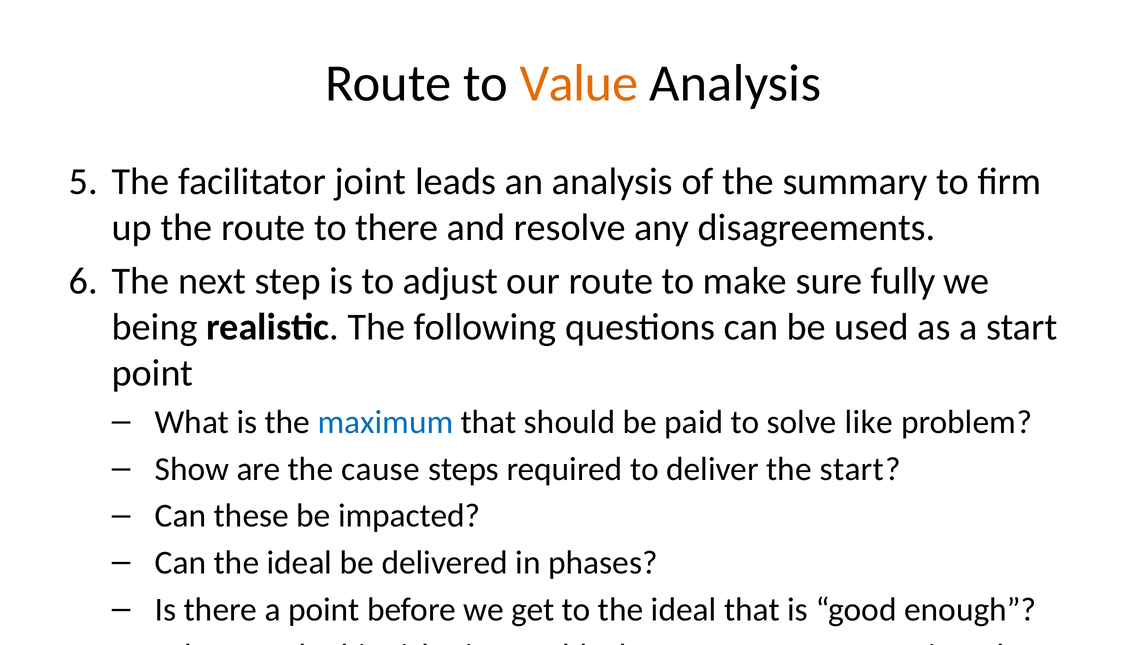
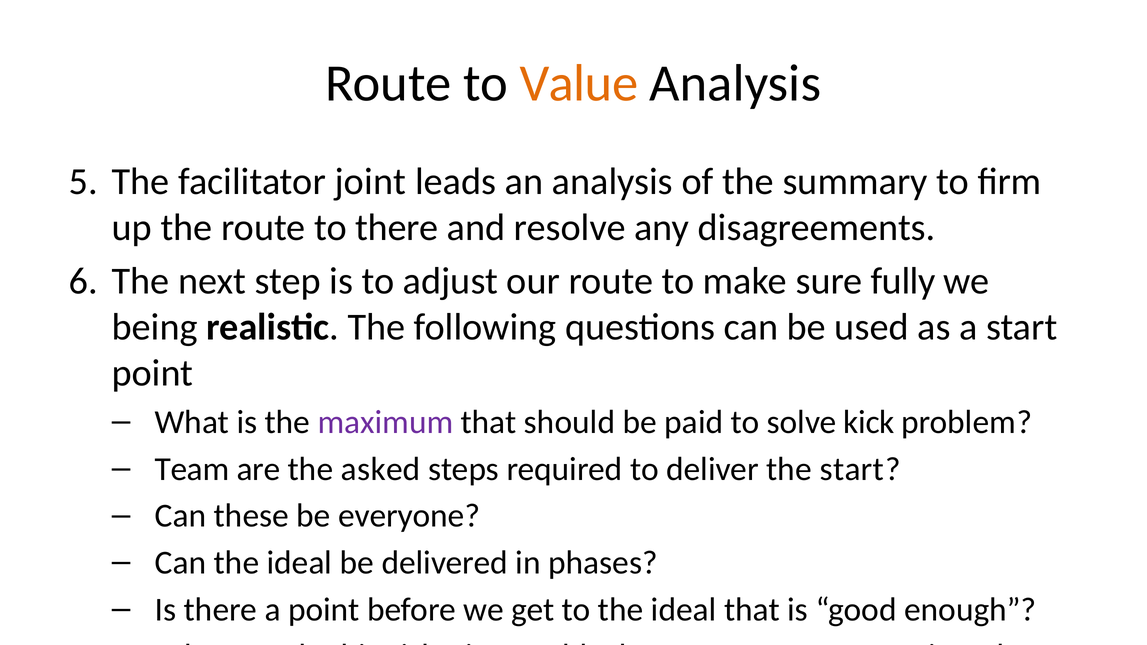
maximum colour: blue -> purple
like: like -> kick
Show: Show -> Team
cause: cause -> asked
impacted: impacted -> everyone
